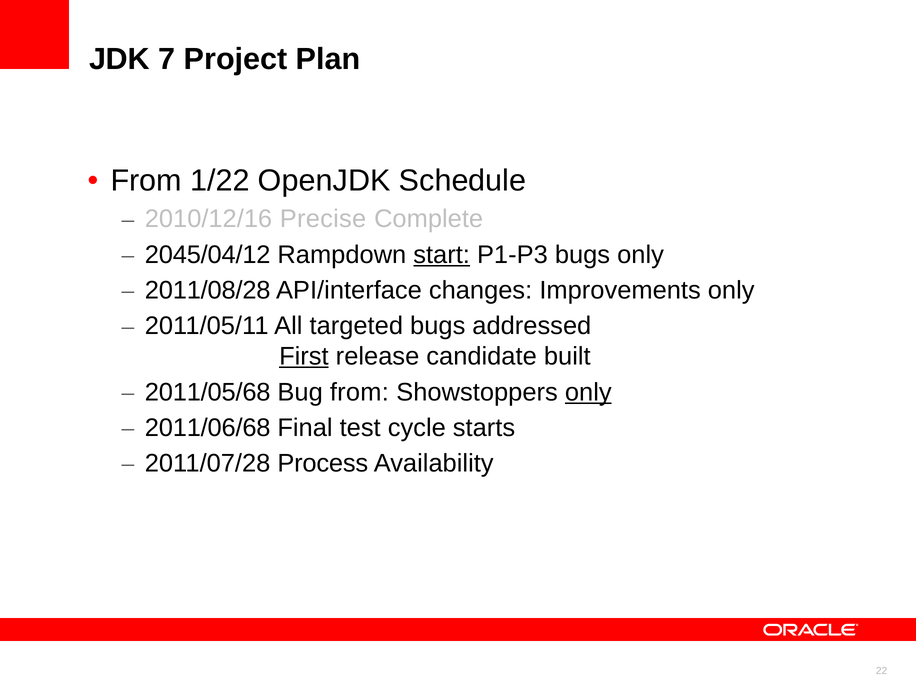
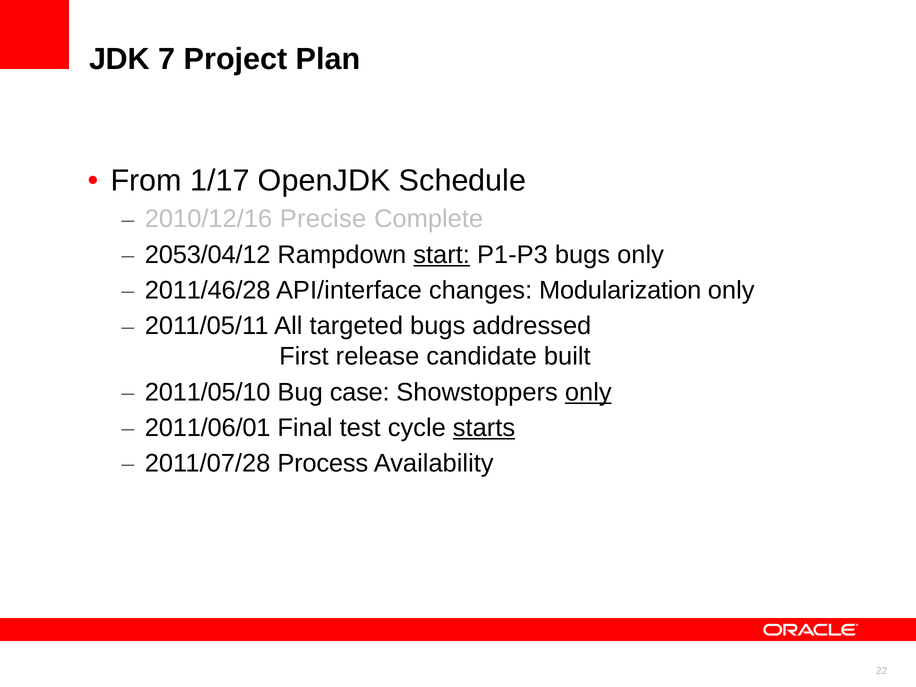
1/22: 1/22 -> 1/17
2045/04/12: 2045/04/12 -> 2053/04/12
2011/08/28: 2011/08/28 -> 2011/46/28
Improvements: Improvements -> Modularization
First underline: present -> none
2011/05/68: 2011/05/68 -> 2011/05/10
Bug from: from -> case
2011/06/68: 2011/06/68 -> 2011/06/01
starts underline: none -> present
